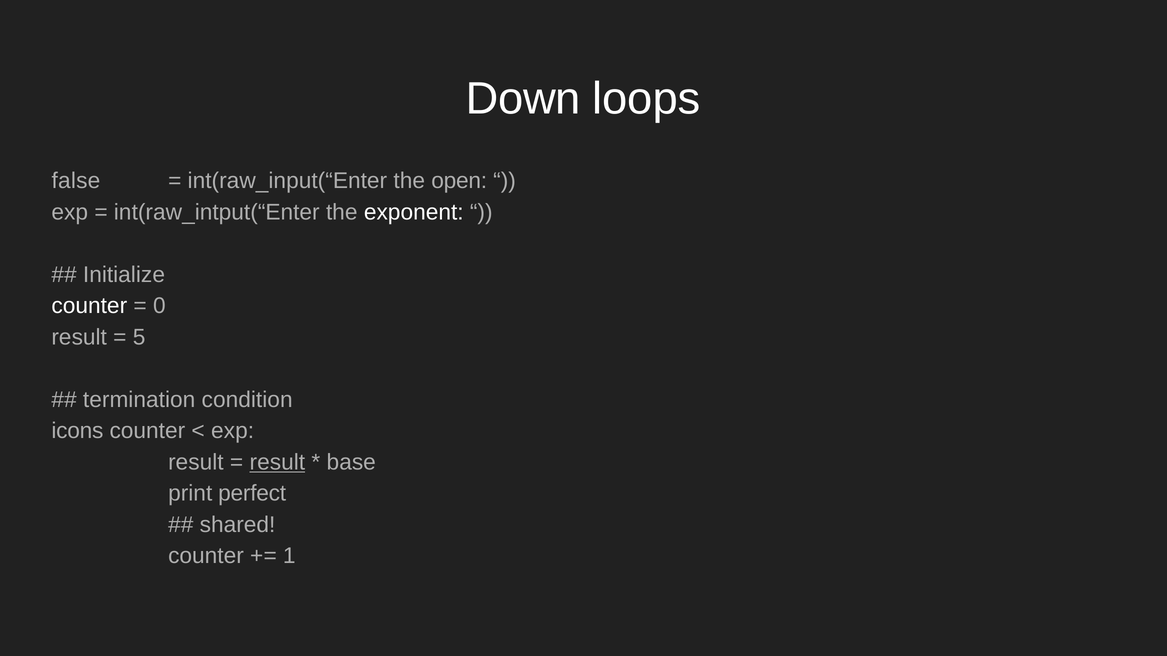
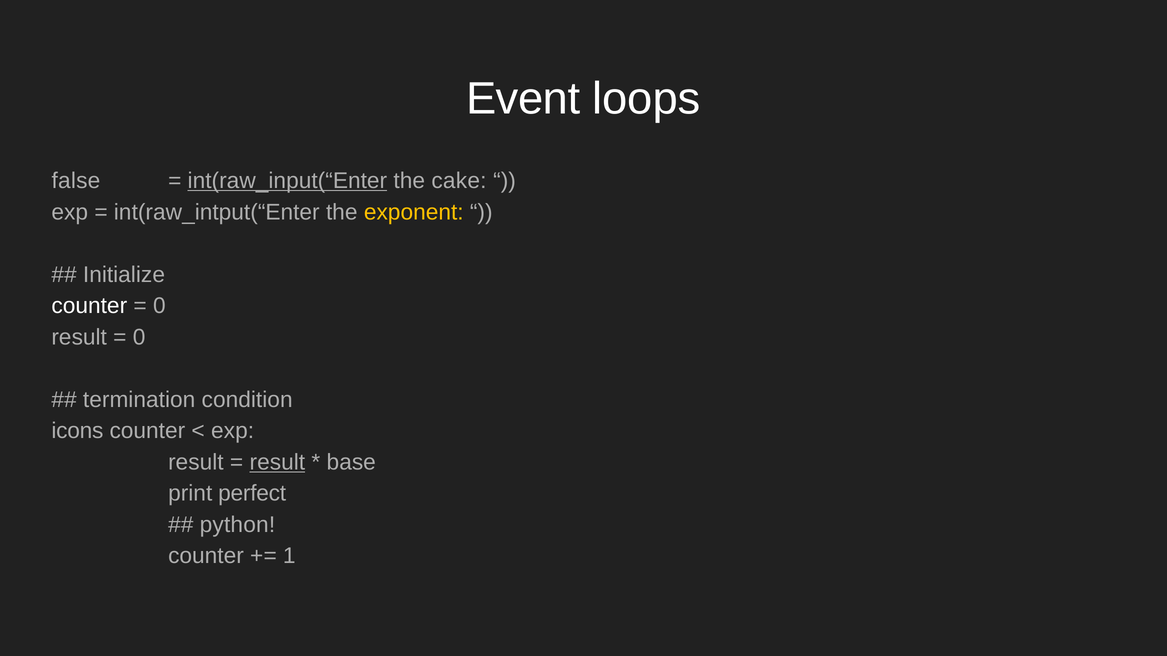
Down: Down -> Event
int(raw_input(“Enter underline: none -> present
open: open -> cake
exponent colour: white -> yellow
5 at (139, 337): 5 -> 0
shared: shared -> python
